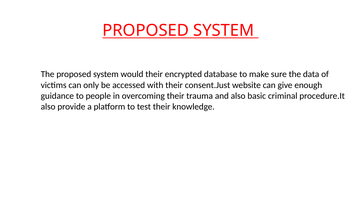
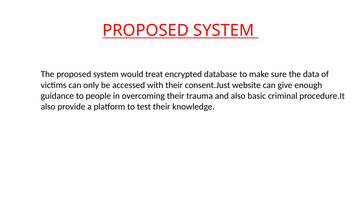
would their: their -> treat
